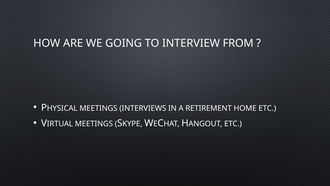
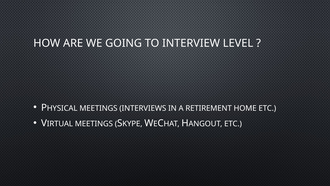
FROM: FROM -> LEVEL
